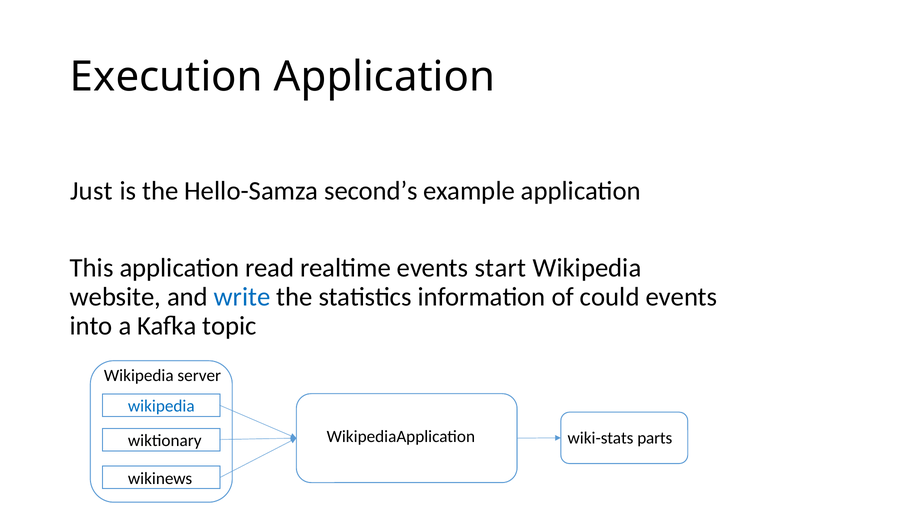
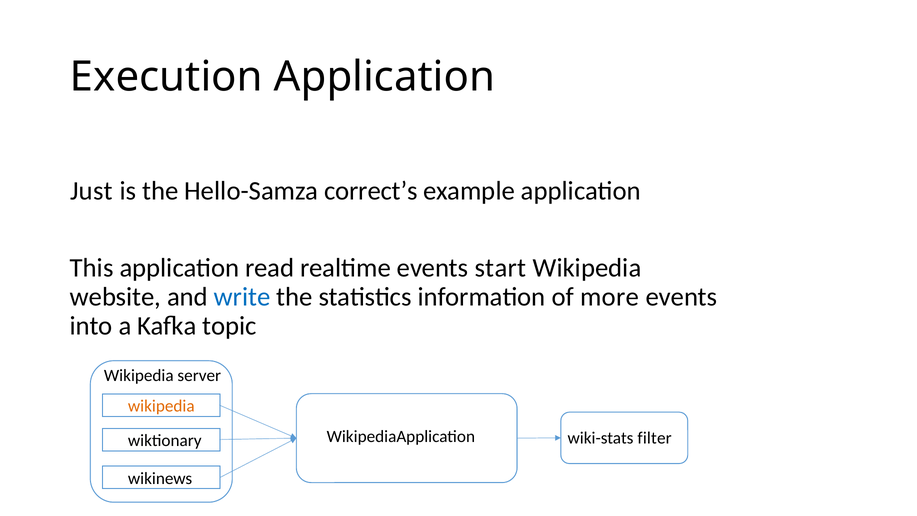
second’s: second’s -> correct’s
could: could -> more
wikipedia at (161, 406) colour: blue -> orange
parts: parts -> filter
